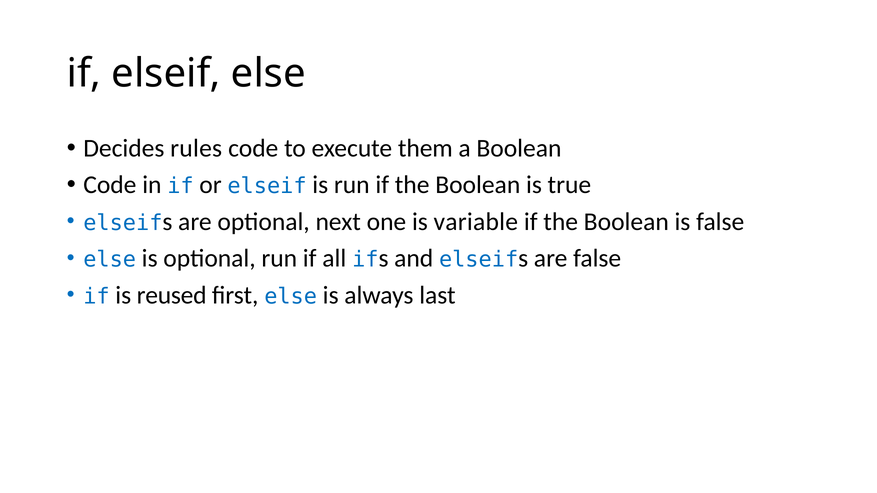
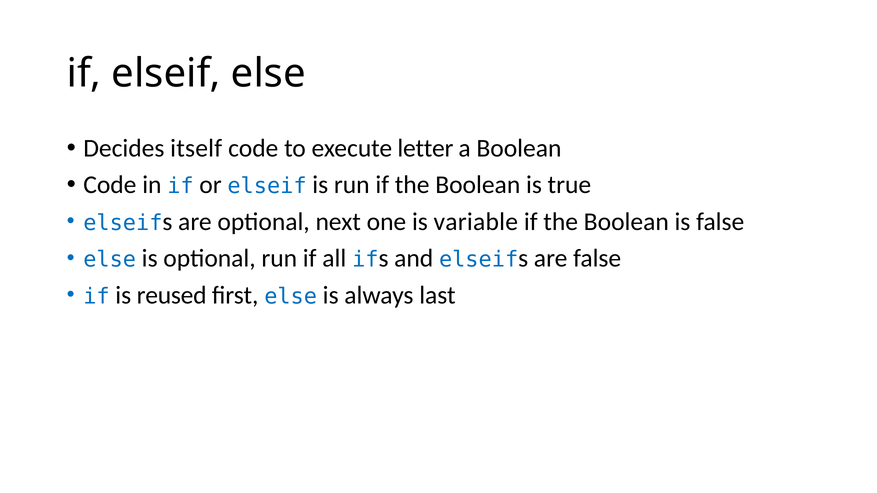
rules: rules -> itself
them: them -> letter
